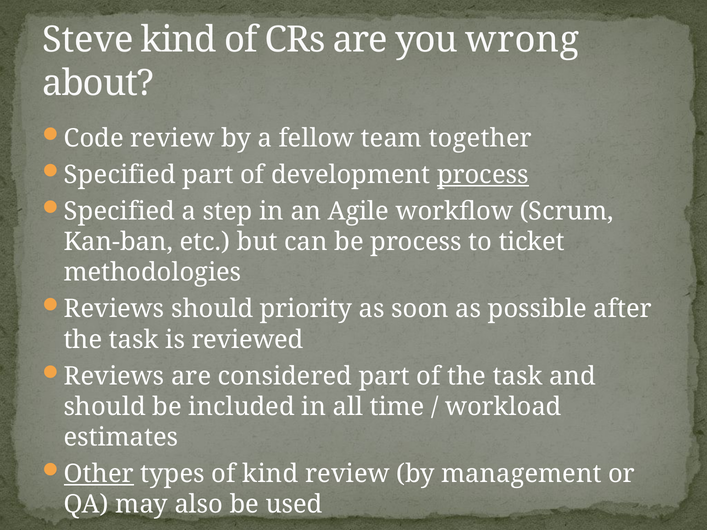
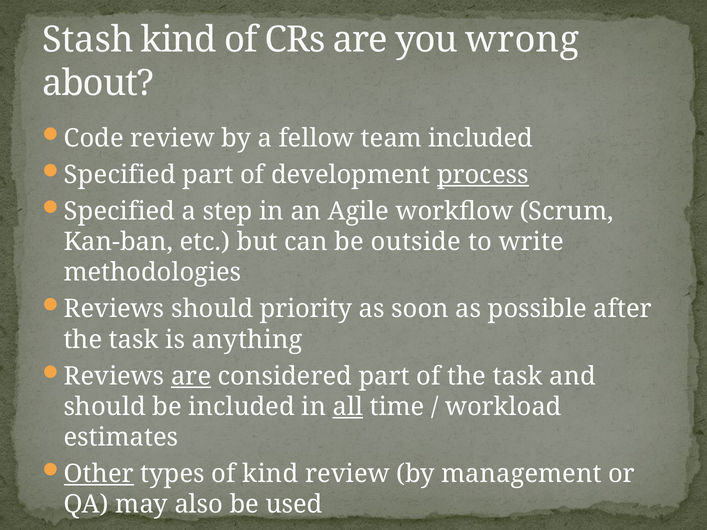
Steve: Steve -> Stash
team together: together -> included
be process: process -> outside
ticket: ticket -> write
reviewed: reviewed -> anything
are at (191, 376) underline: none -> present
all underline: none -> present
